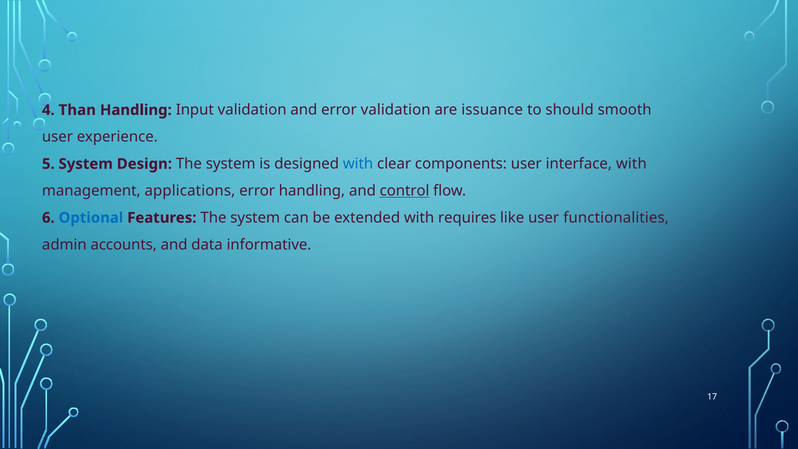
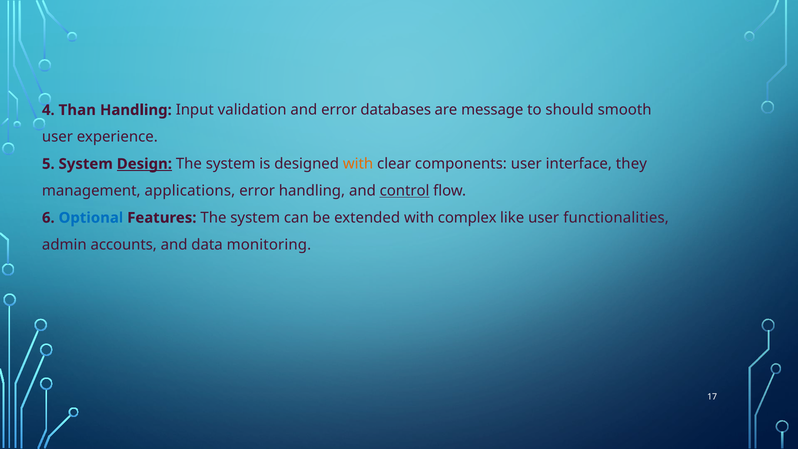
error validation: validation -> databases
issuance: issuance -> message
Design underline: none -> present
with at (358, 164) colour: blue -> orange
interface with: with -> they
requires: requires -> complex
informative: informative -> monitoring
